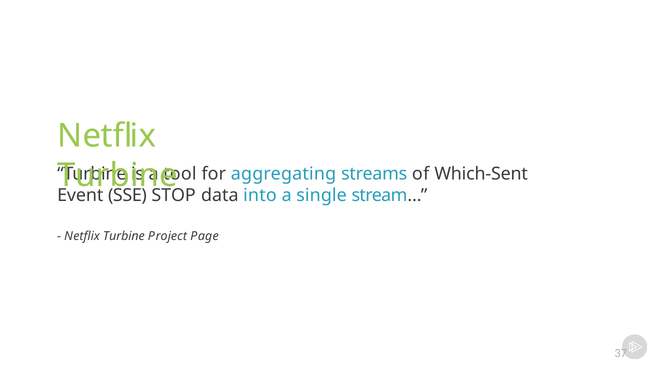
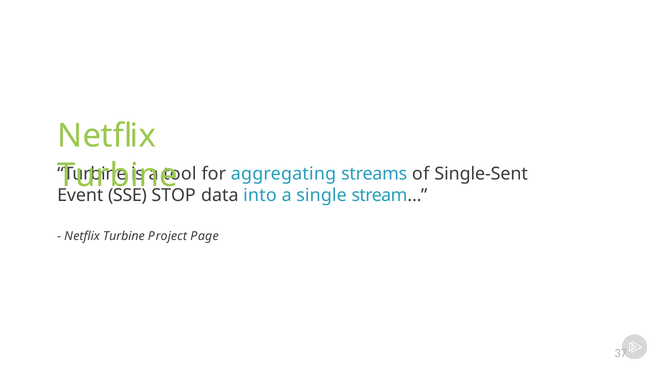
Which-Sent: Which-Sent -> Single-Sent
